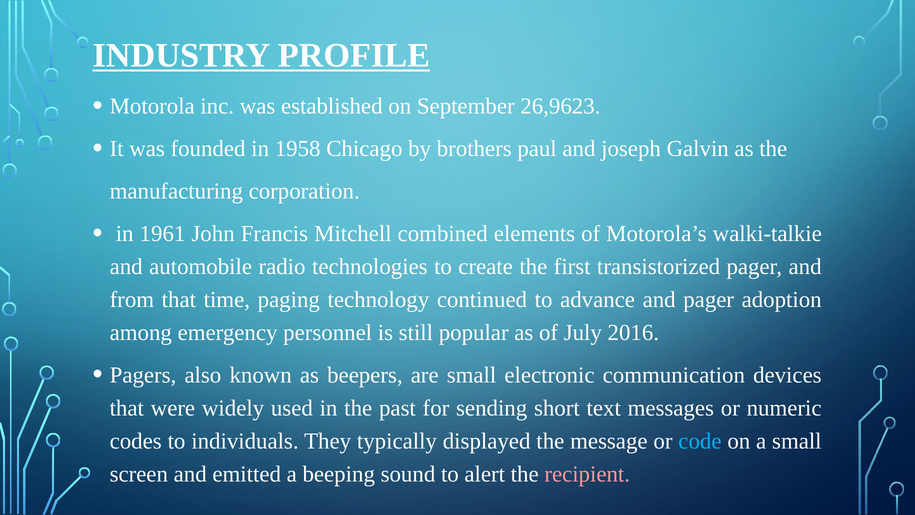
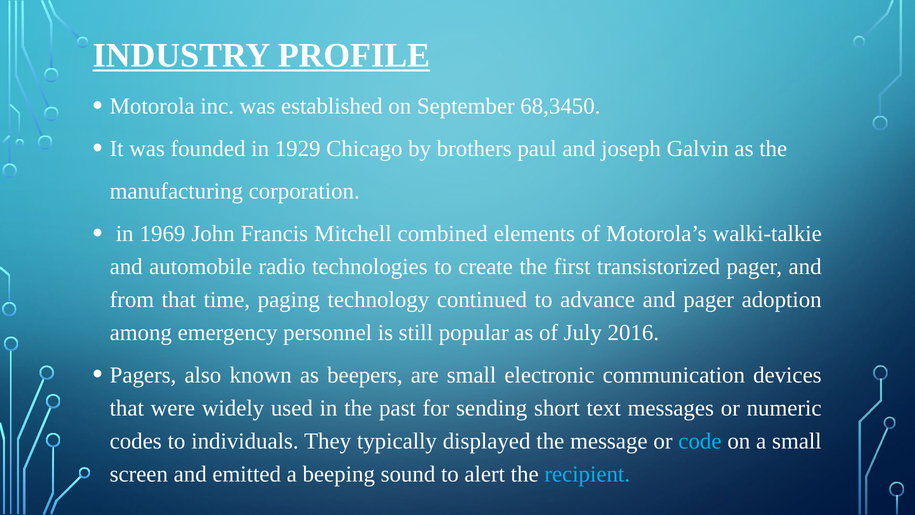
26,9623: 26,9623 -> 68,3450
1958: 1958 -> 1929
1961: 1961 -> 1969
recipient colour: pink -> light blue
